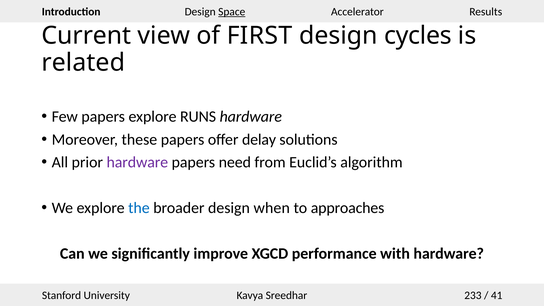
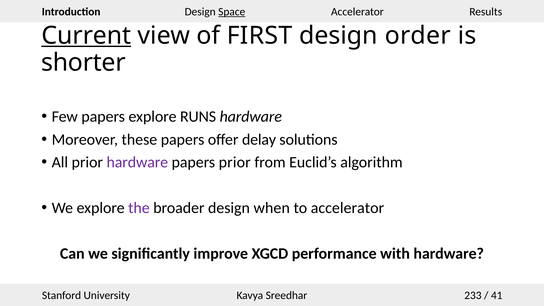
Current underline: none -> present
cycles: cycles -> order
related: related -> shorter
papers need: need -> prior
the colour: blue -> purple
to approaches: approaches -> accelerator
